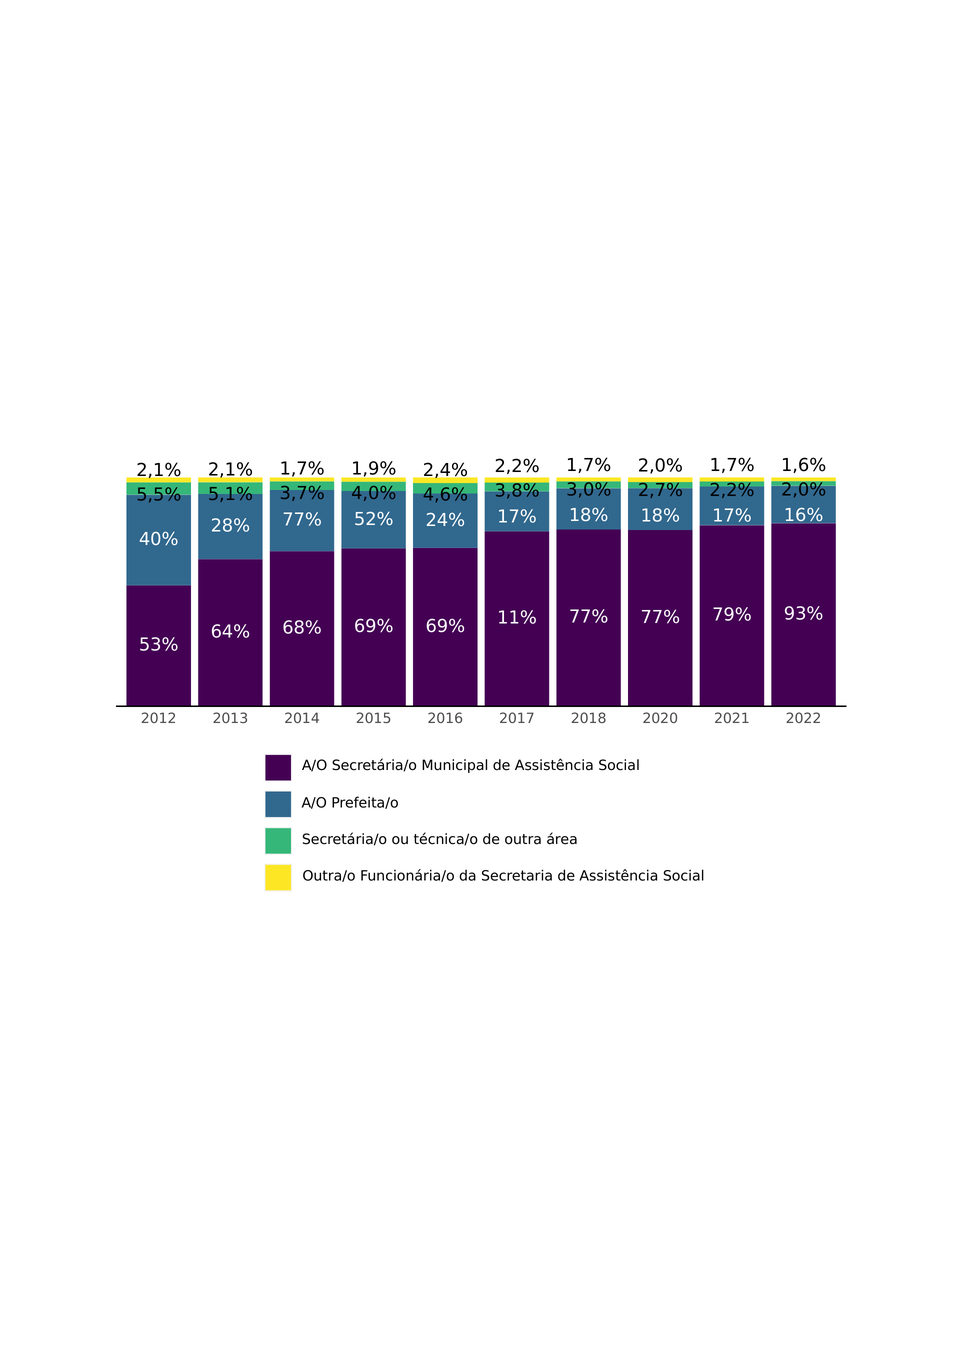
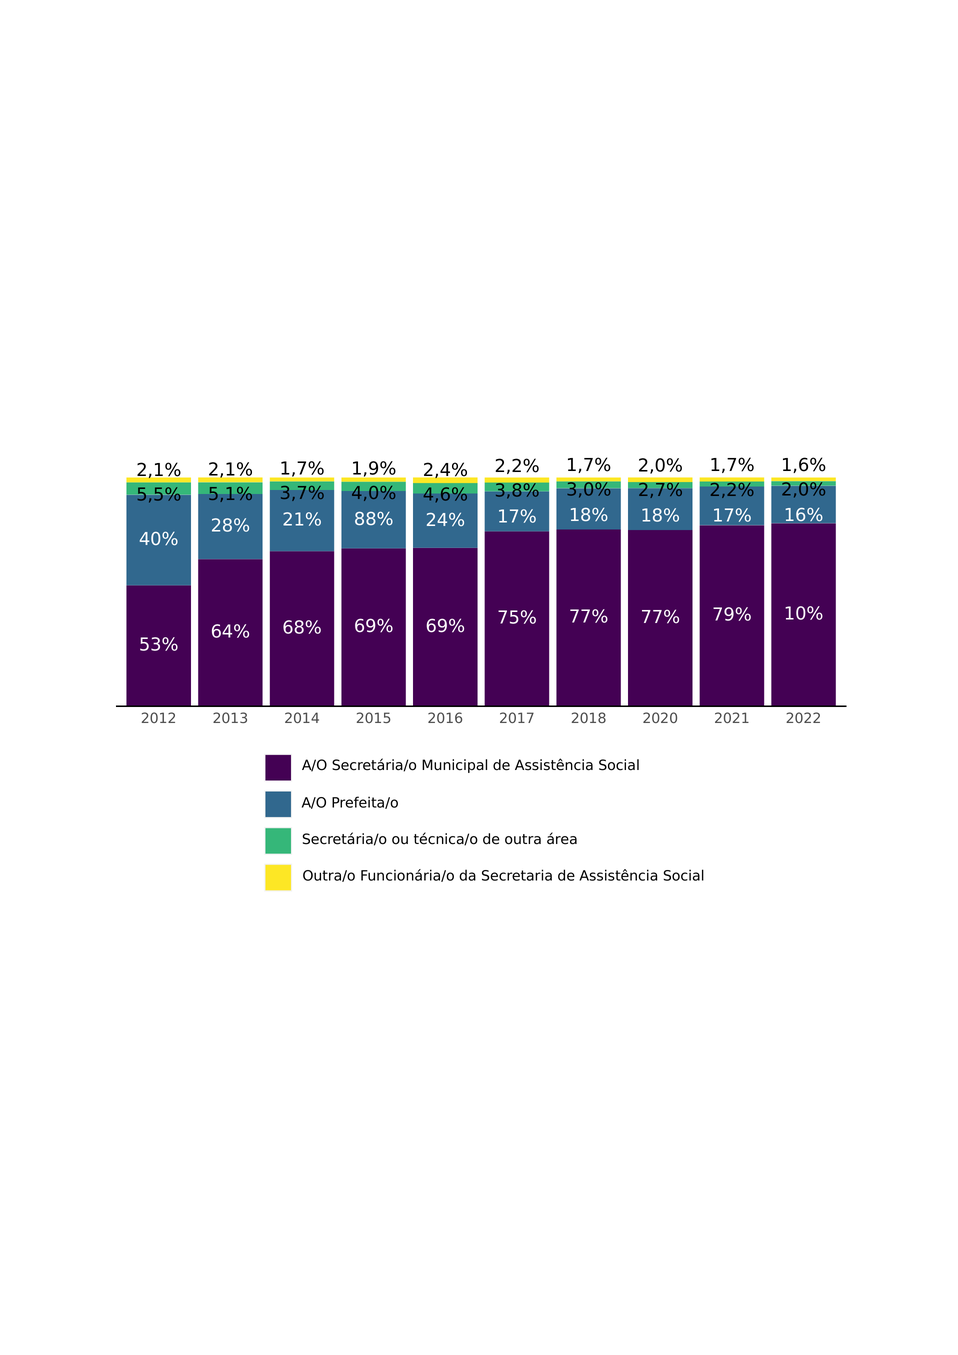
52%: 52% -> 88%
77% at (302, 520): 77% -> 21%
93%: 93% -> 10%
11%: 11% -> 75%
